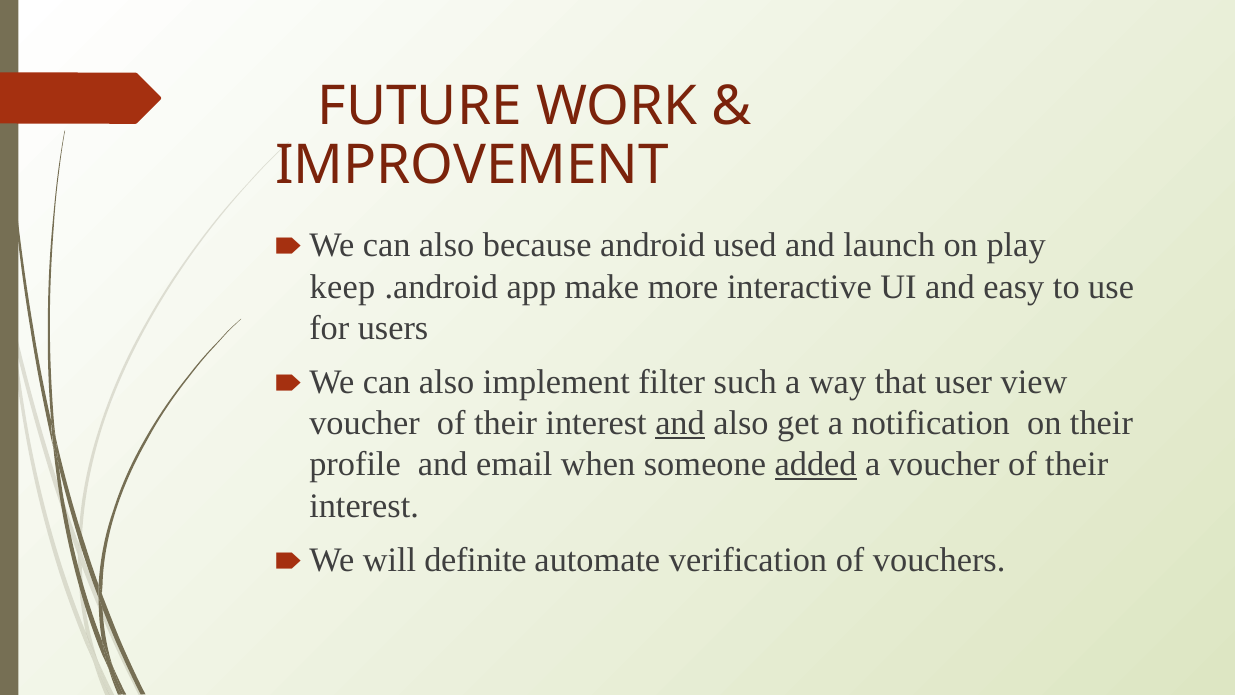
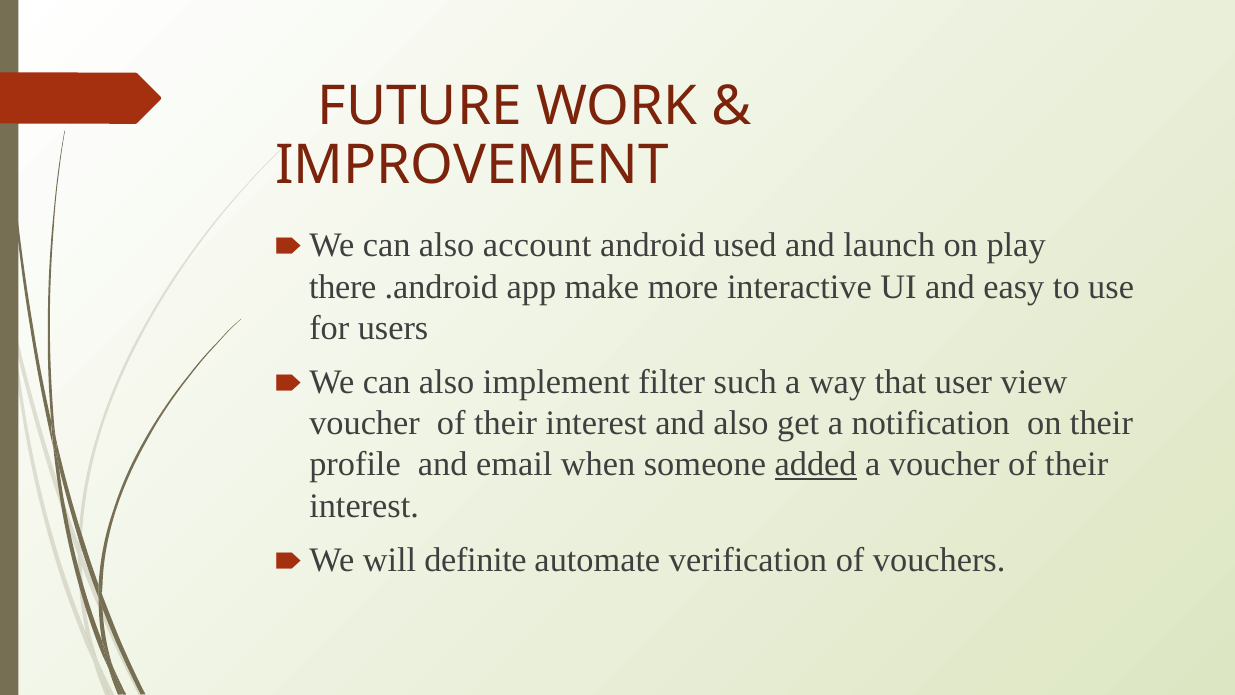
because: because -> account
keep: keep -> there
and at (680, 423) underline: present -> none
